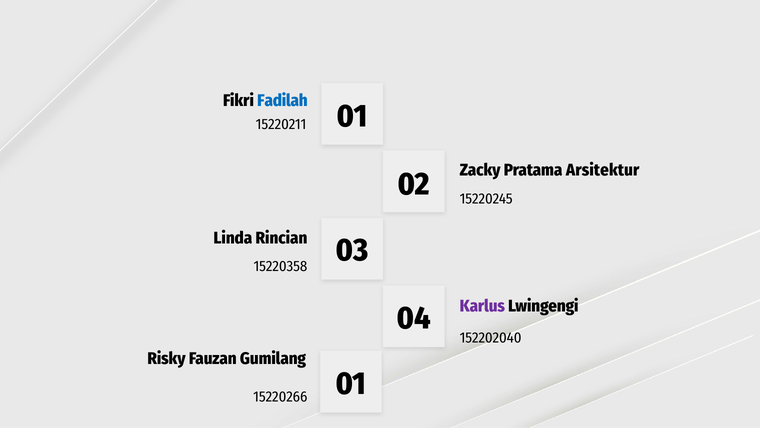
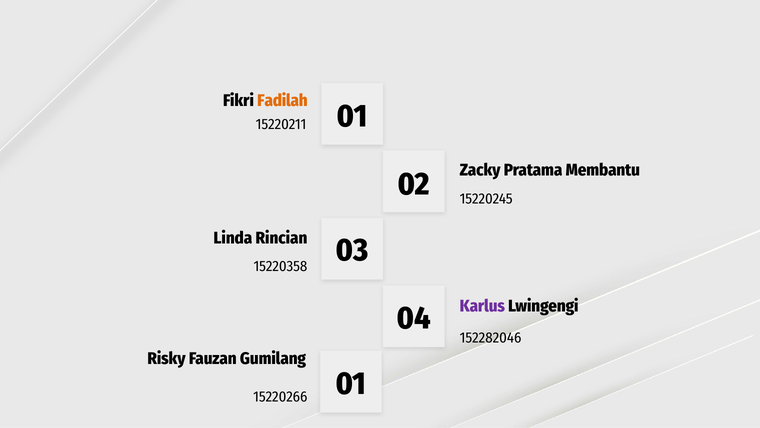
Fadilah colour: blue -> orange
Arsitektur: Arsitektur -> Membantu
152202040: 152202040 -> 152282046
